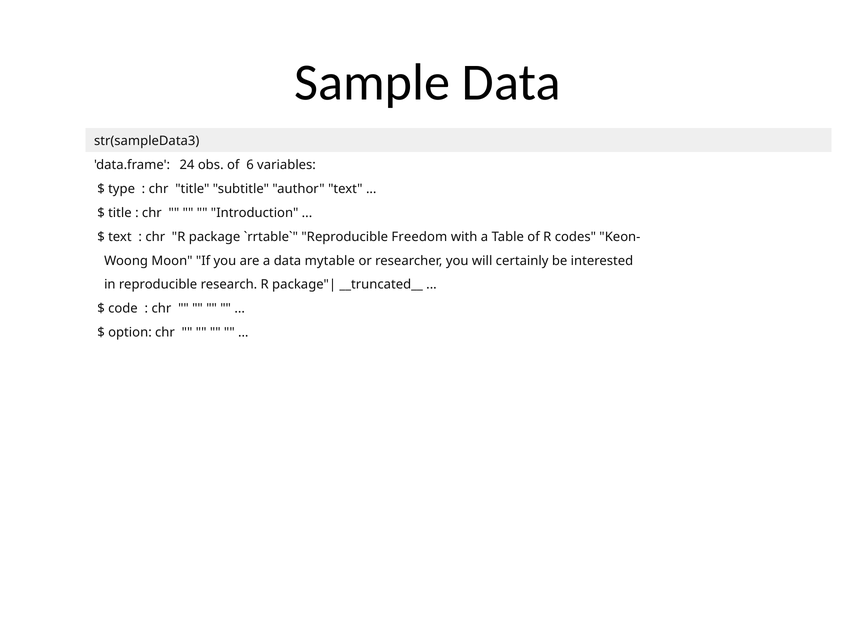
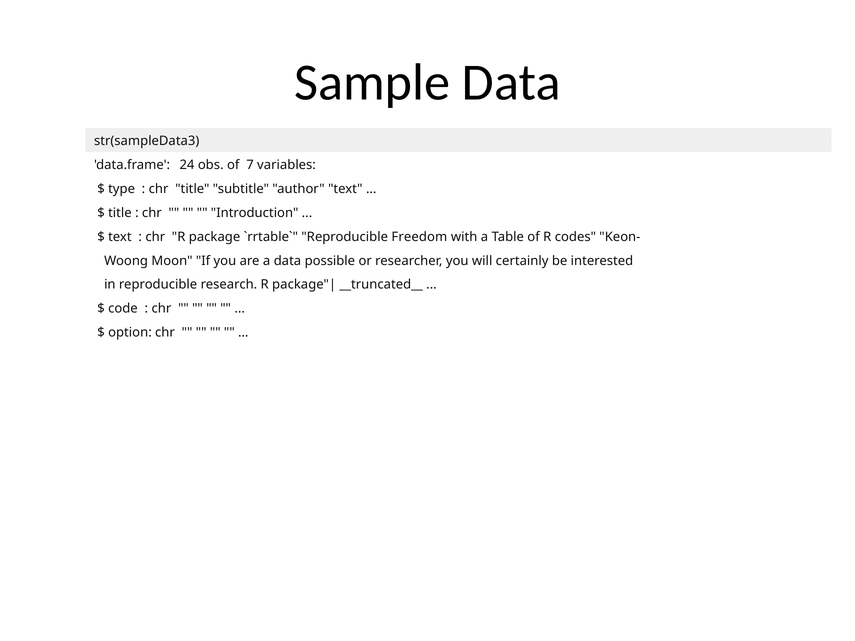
6: 6 -> 7
mytable: mytable -> possible
